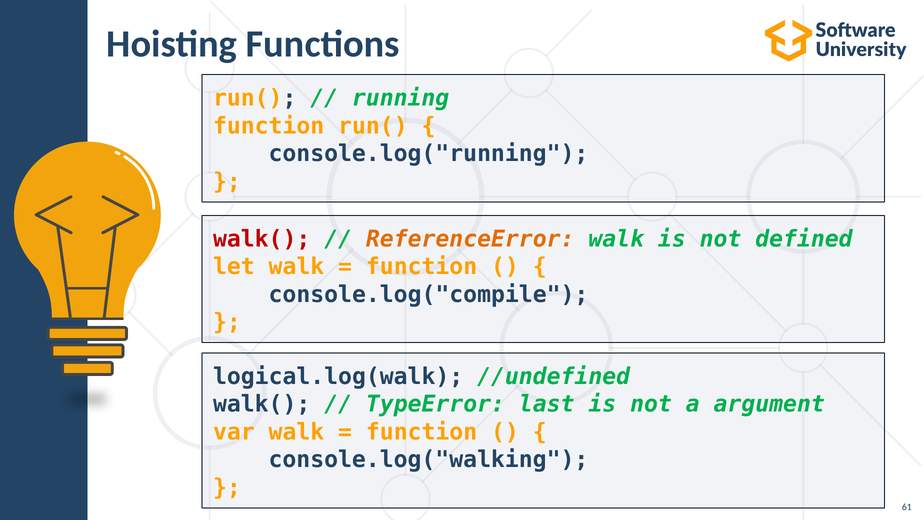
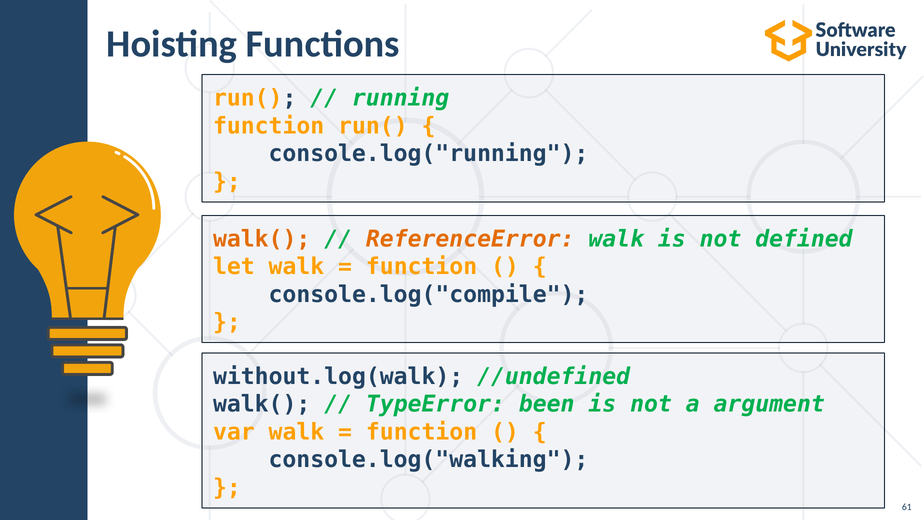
walk( at (262, 239) colour: red -> orange
logical.log(walk: logical.log(walk -> without.log(walk
last: last -> been
